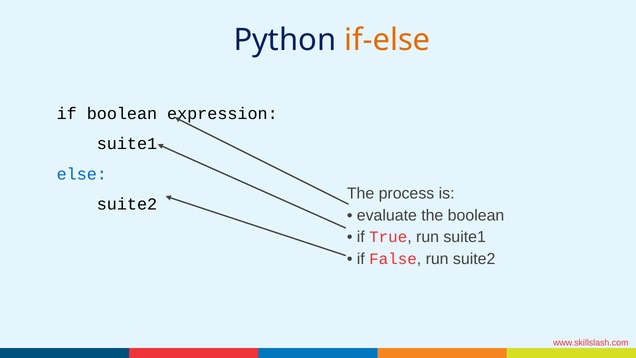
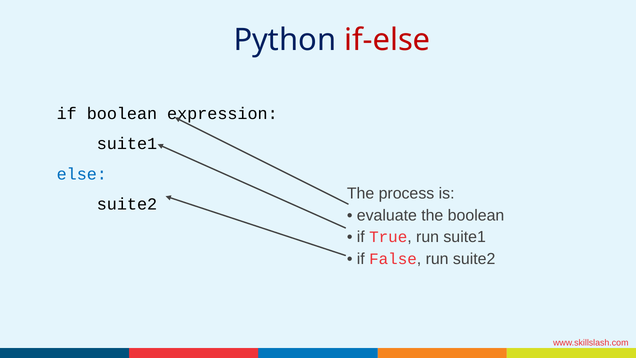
if-else colour: orange -> red
